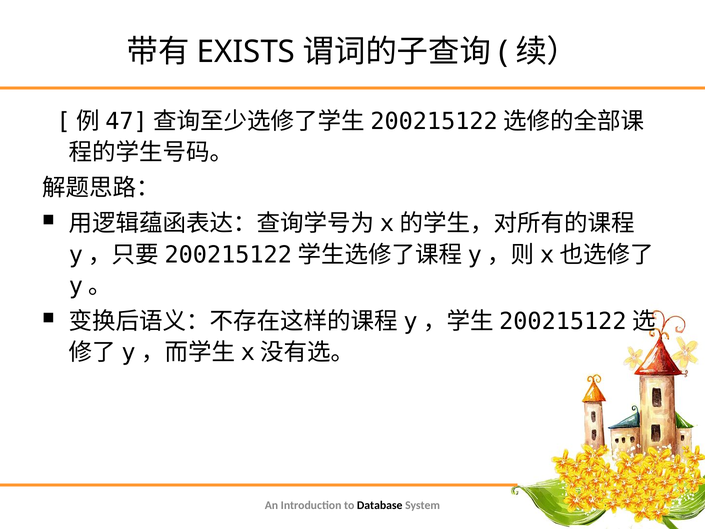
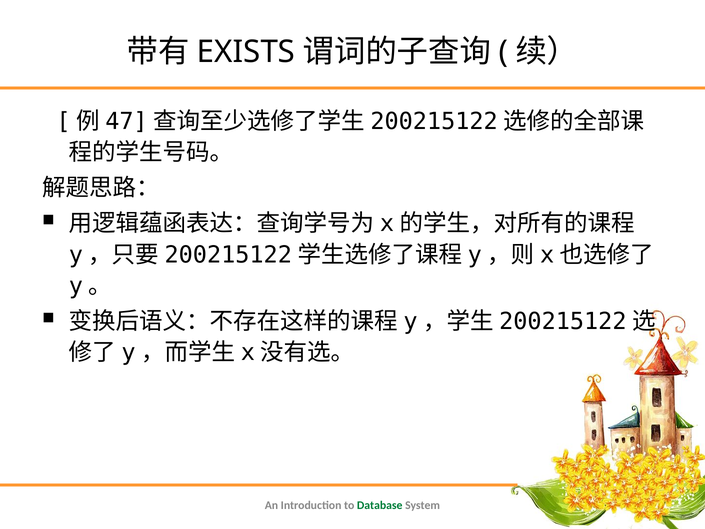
Database colour: black -> green
